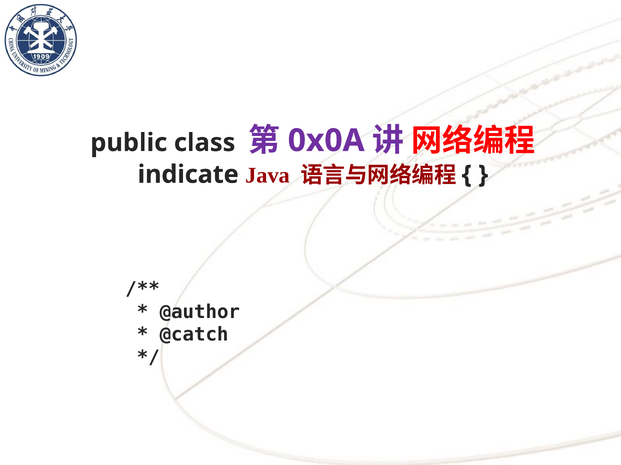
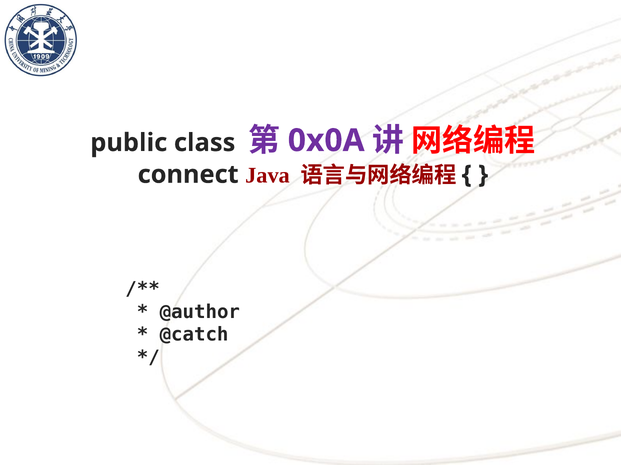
indicate: indicate -> connect
